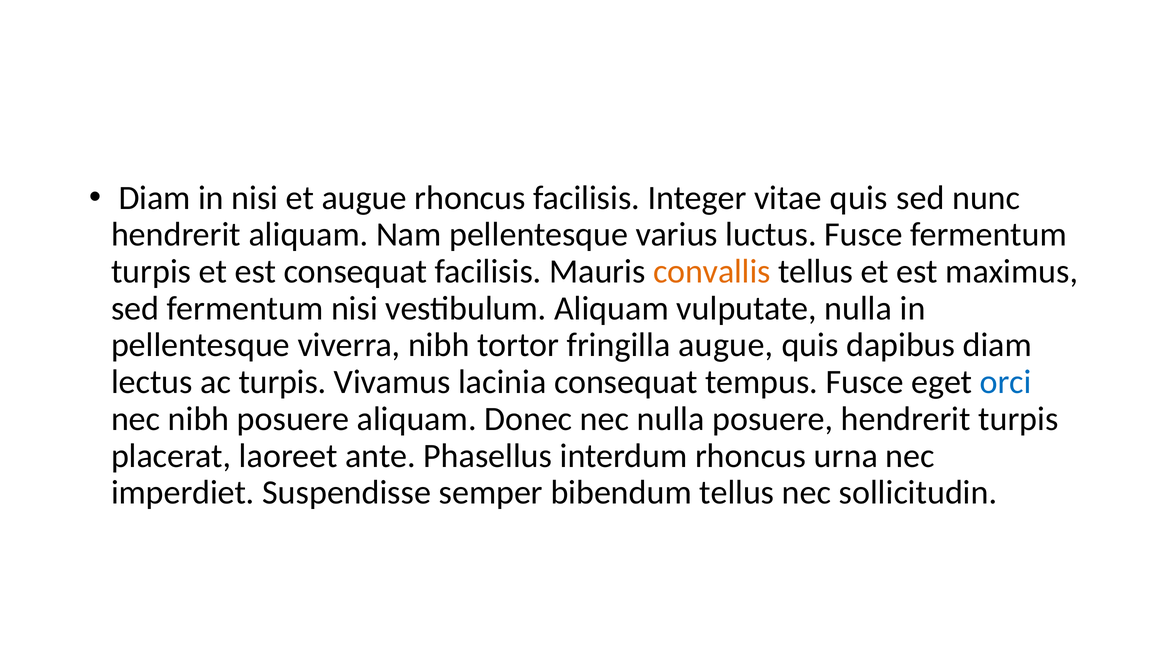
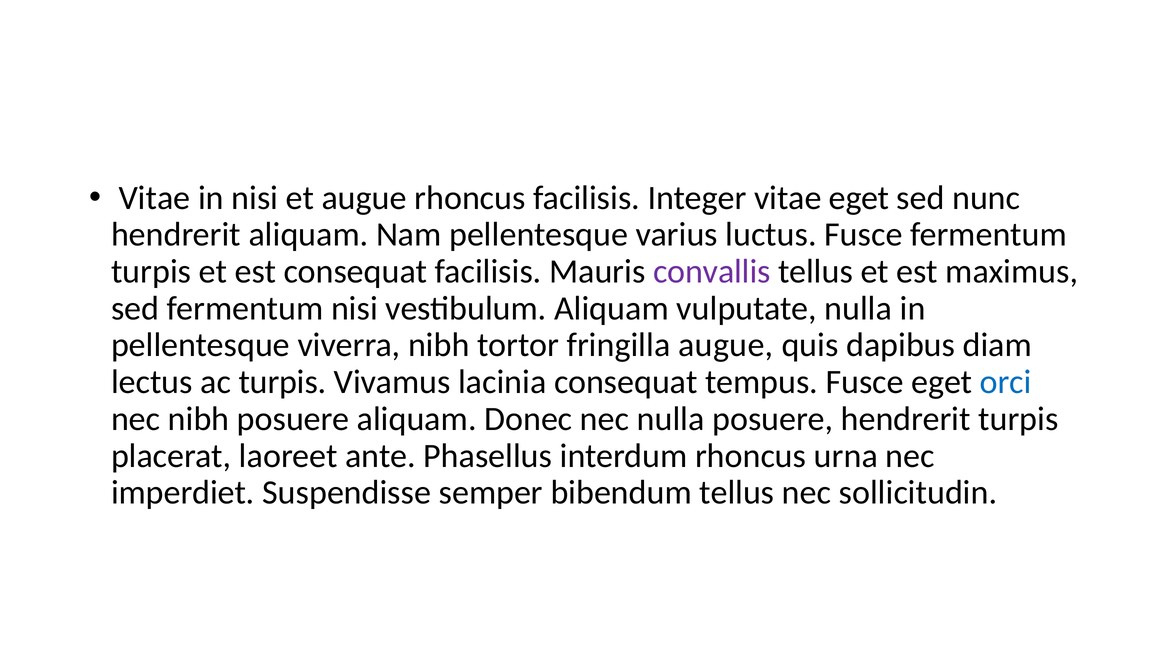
Diam at (155, 198): Diam -> Vitae
vitae quis: quis -> eget
convallis colour: orange -> purple
